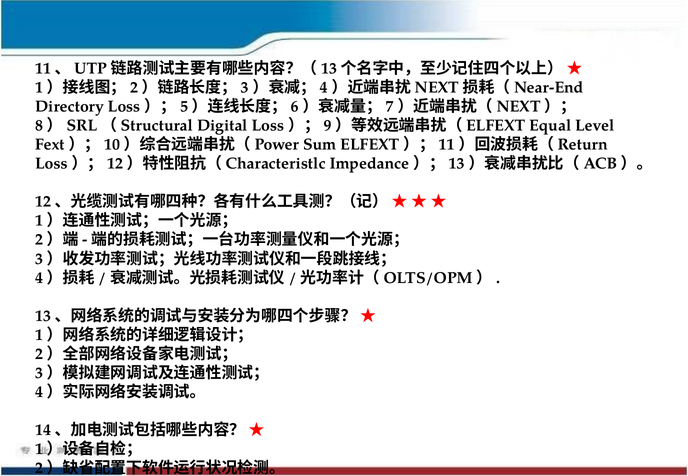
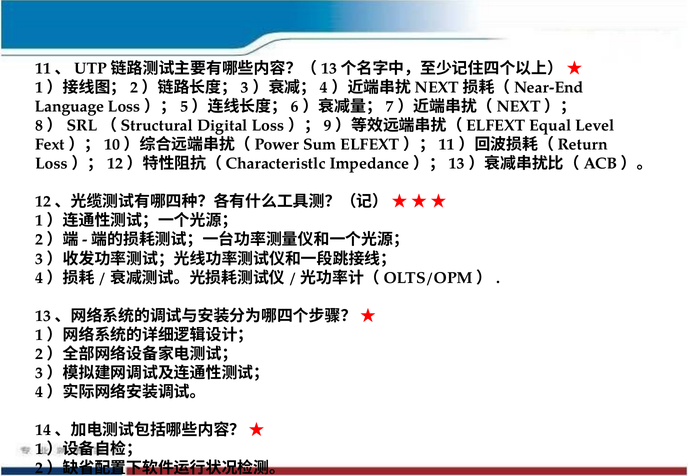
Directory: Directory -> Language
